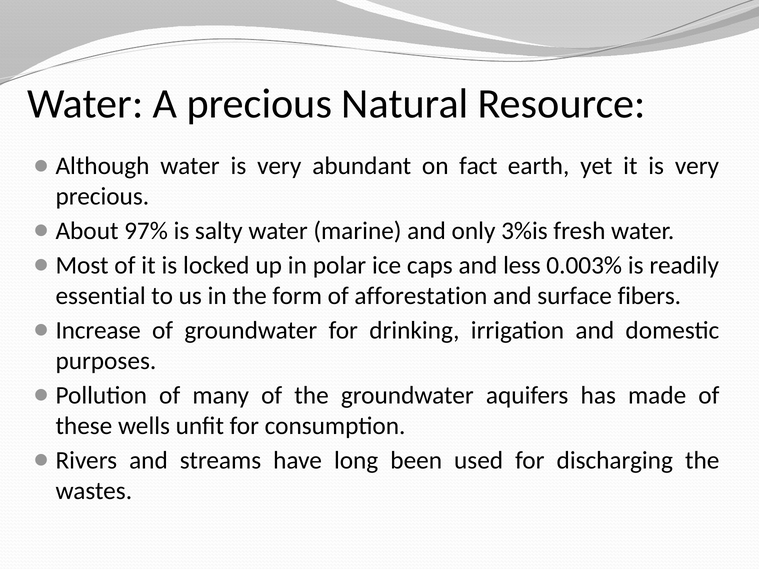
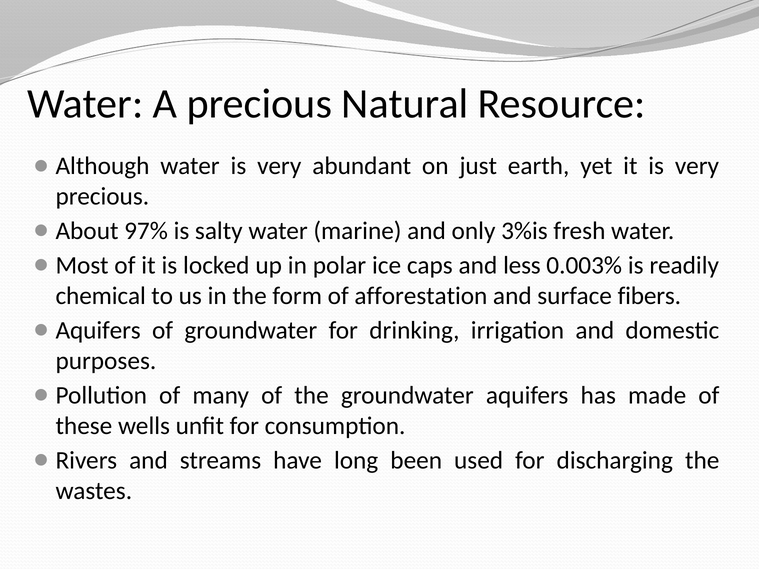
fact: fact -> just
essential: essential -> chemical
Increase at (98, 331): Increase -> Aquifers
